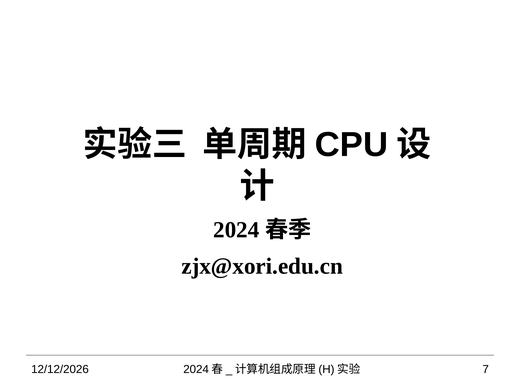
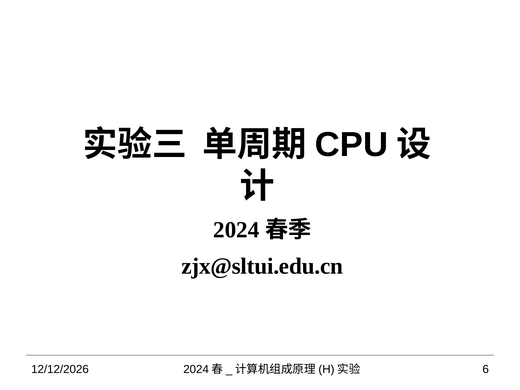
zjx@xori.edu.cn: zjx@xori.edu.cn -> zjx@sltui.edu.cn
7: 7 -> 6
